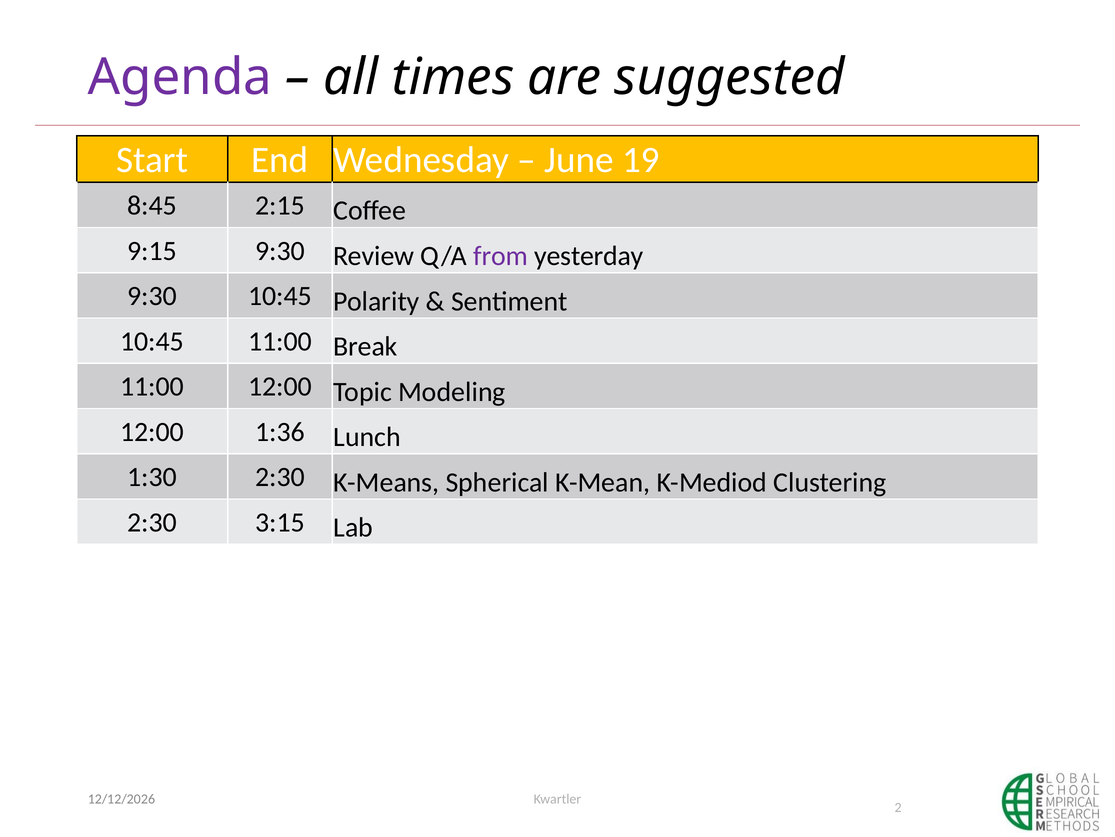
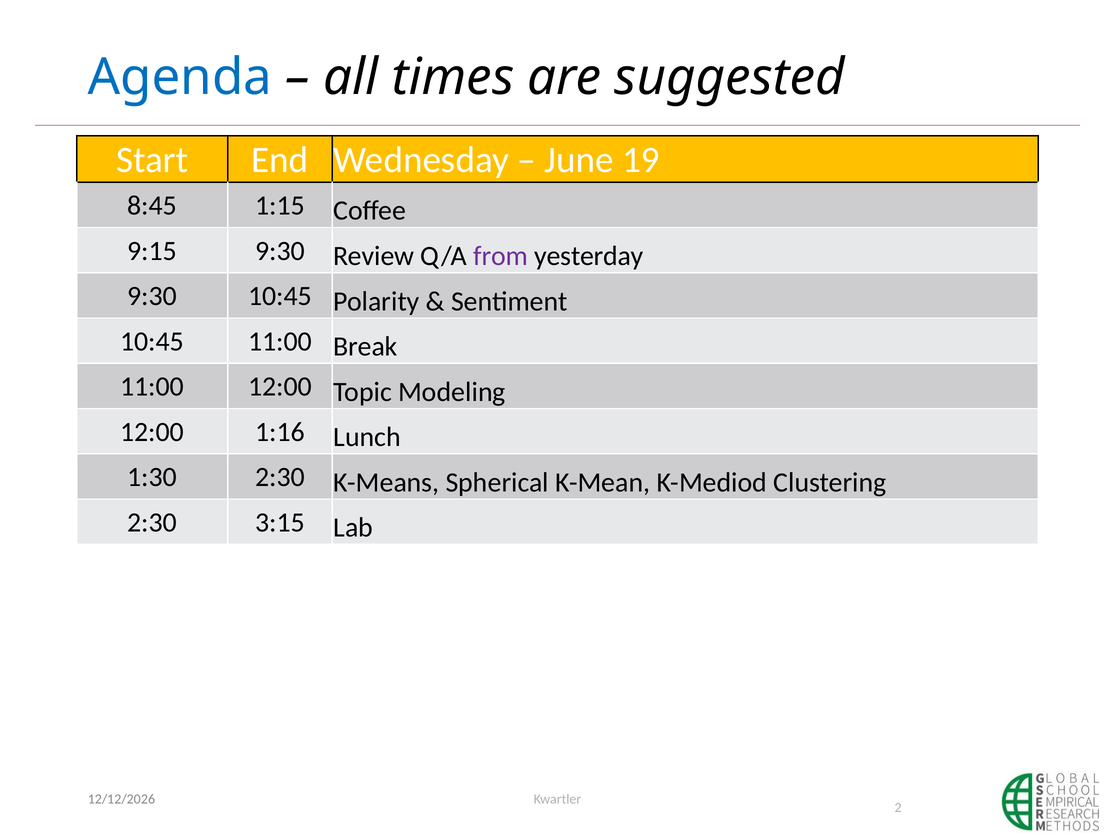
Agenda colour: purple -> blue
2:15: 2:15 -> 1:15
1:36: 1:36 -> 1:16
